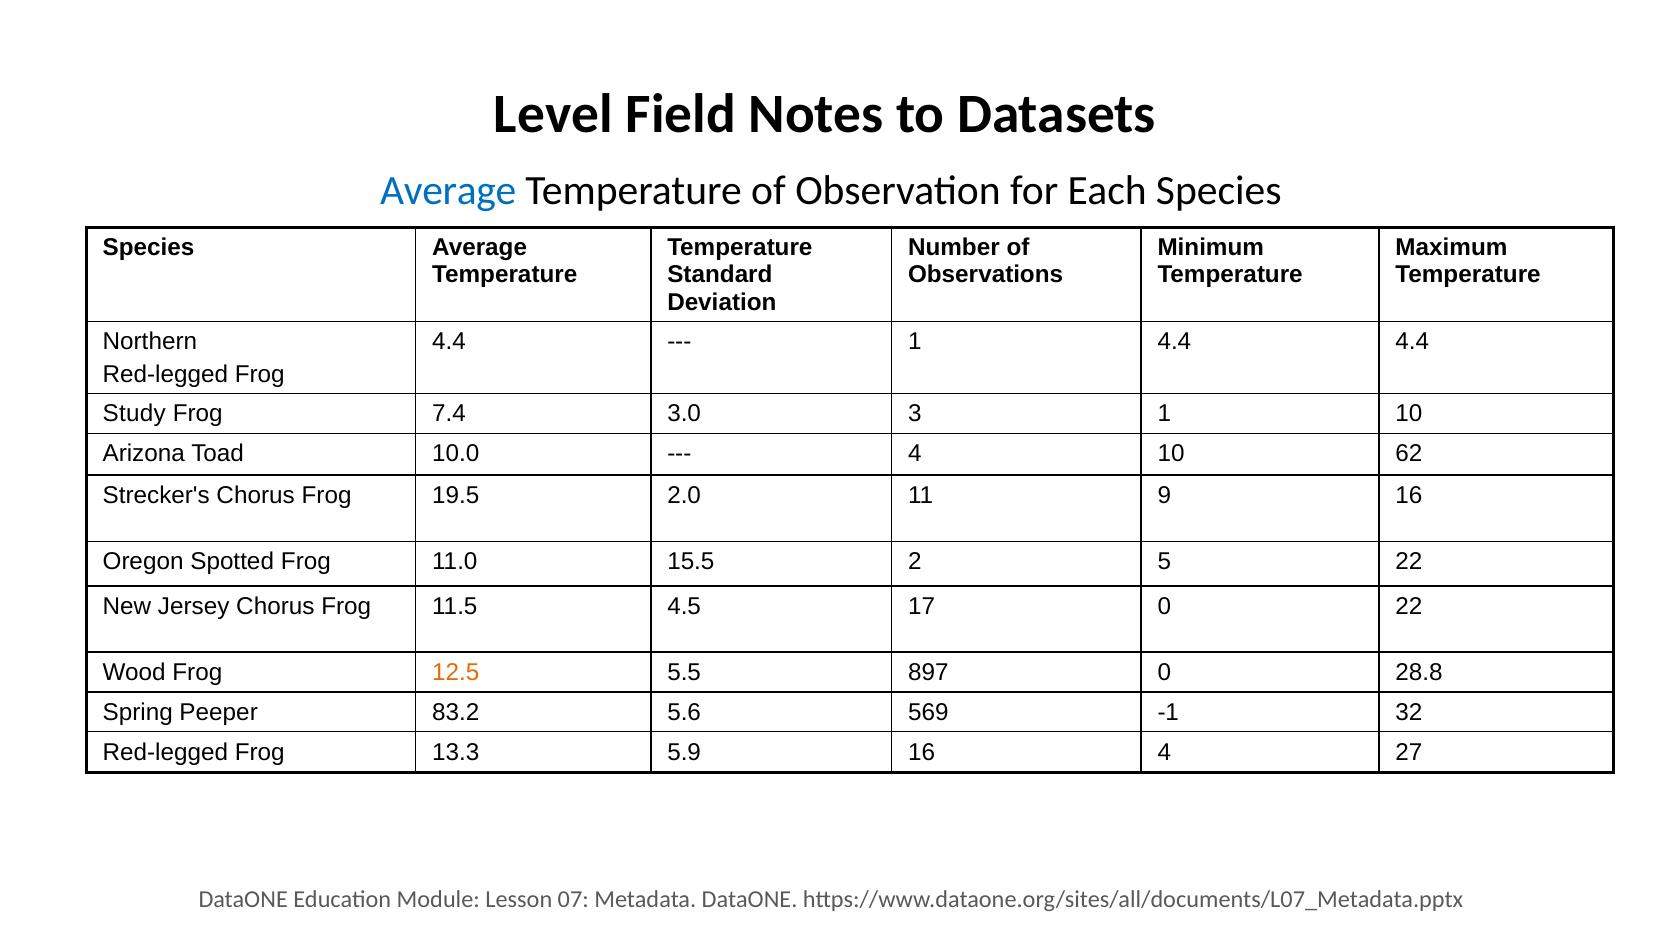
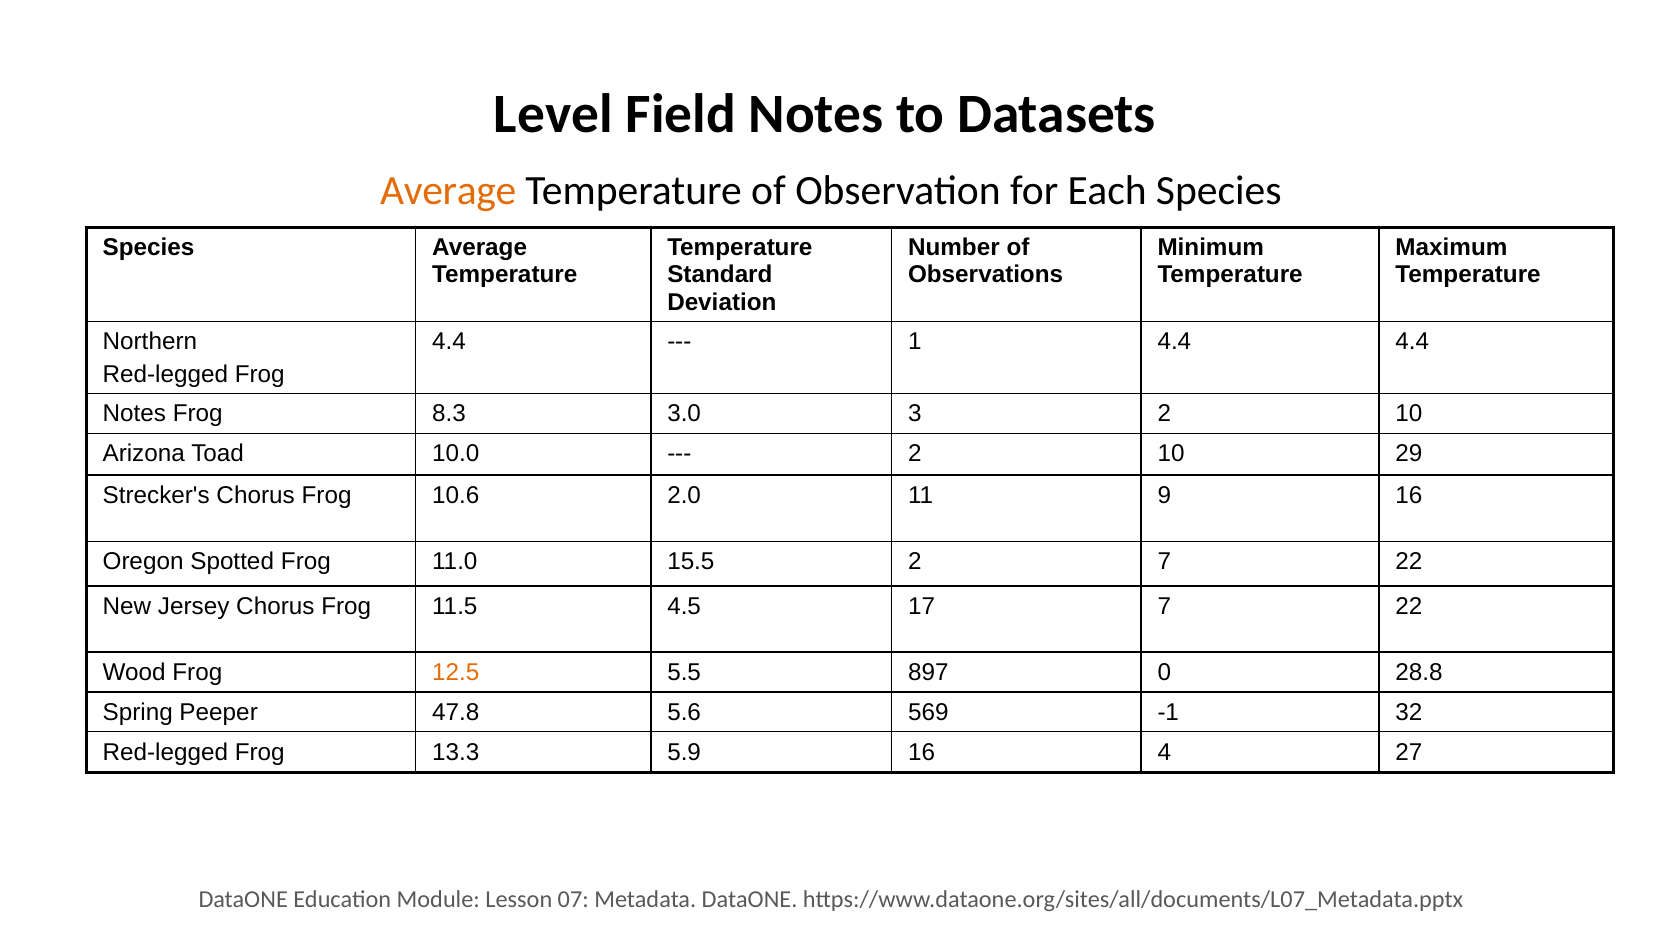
Average at (448, 191) colour: blue -> orange
Study at (134, 414): Study -> Notes
7.4: 7.4 -> 8.3
3 1: 1 -> 2
4 at (915, 453): 4 -> 2
62: 62 -> 29
19.5: 19.5 -> 10.6
2 5: 5 -> 7
17 0: 0 -> 7
83.2: 83.2 -> 47.8
